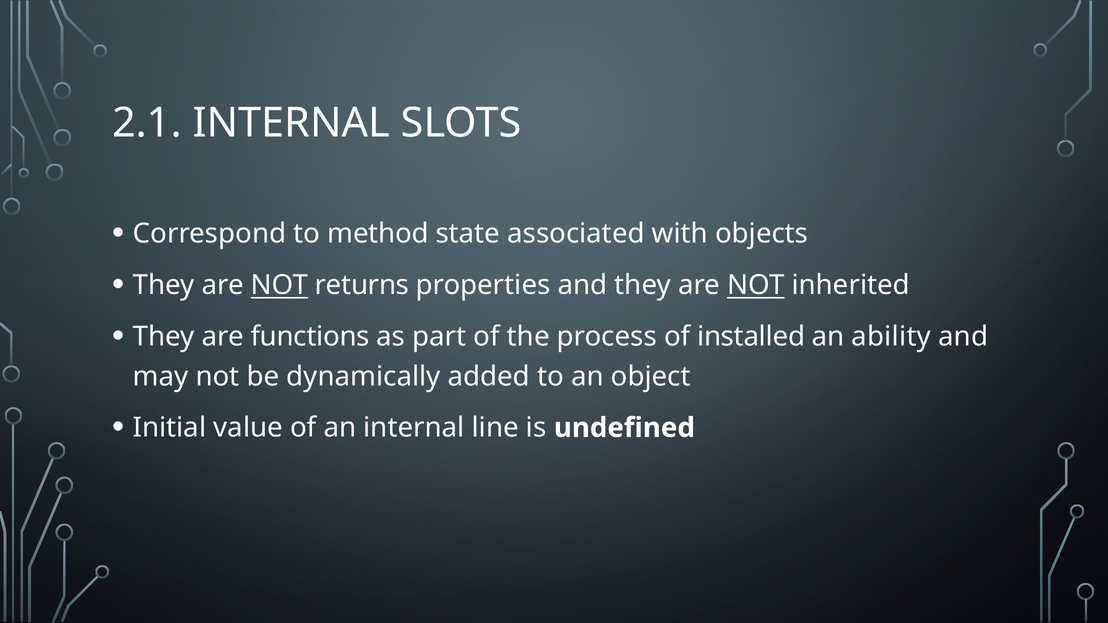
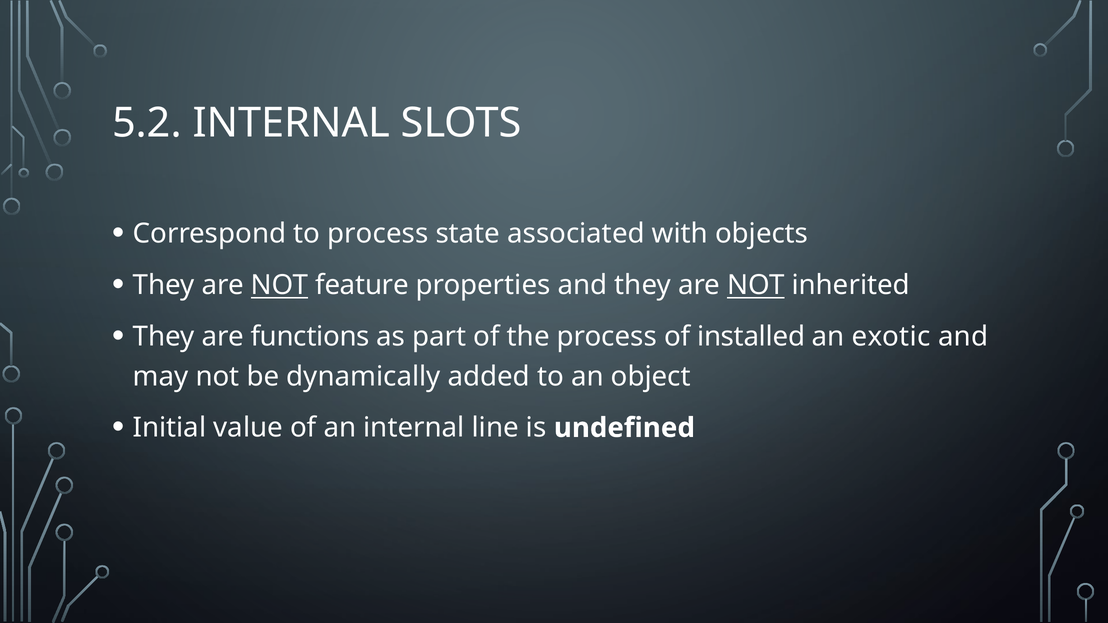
2.1: 2.1 -> 5.2
to method: method -> process
returns: returns -> feature
ability: ability -> exotic
